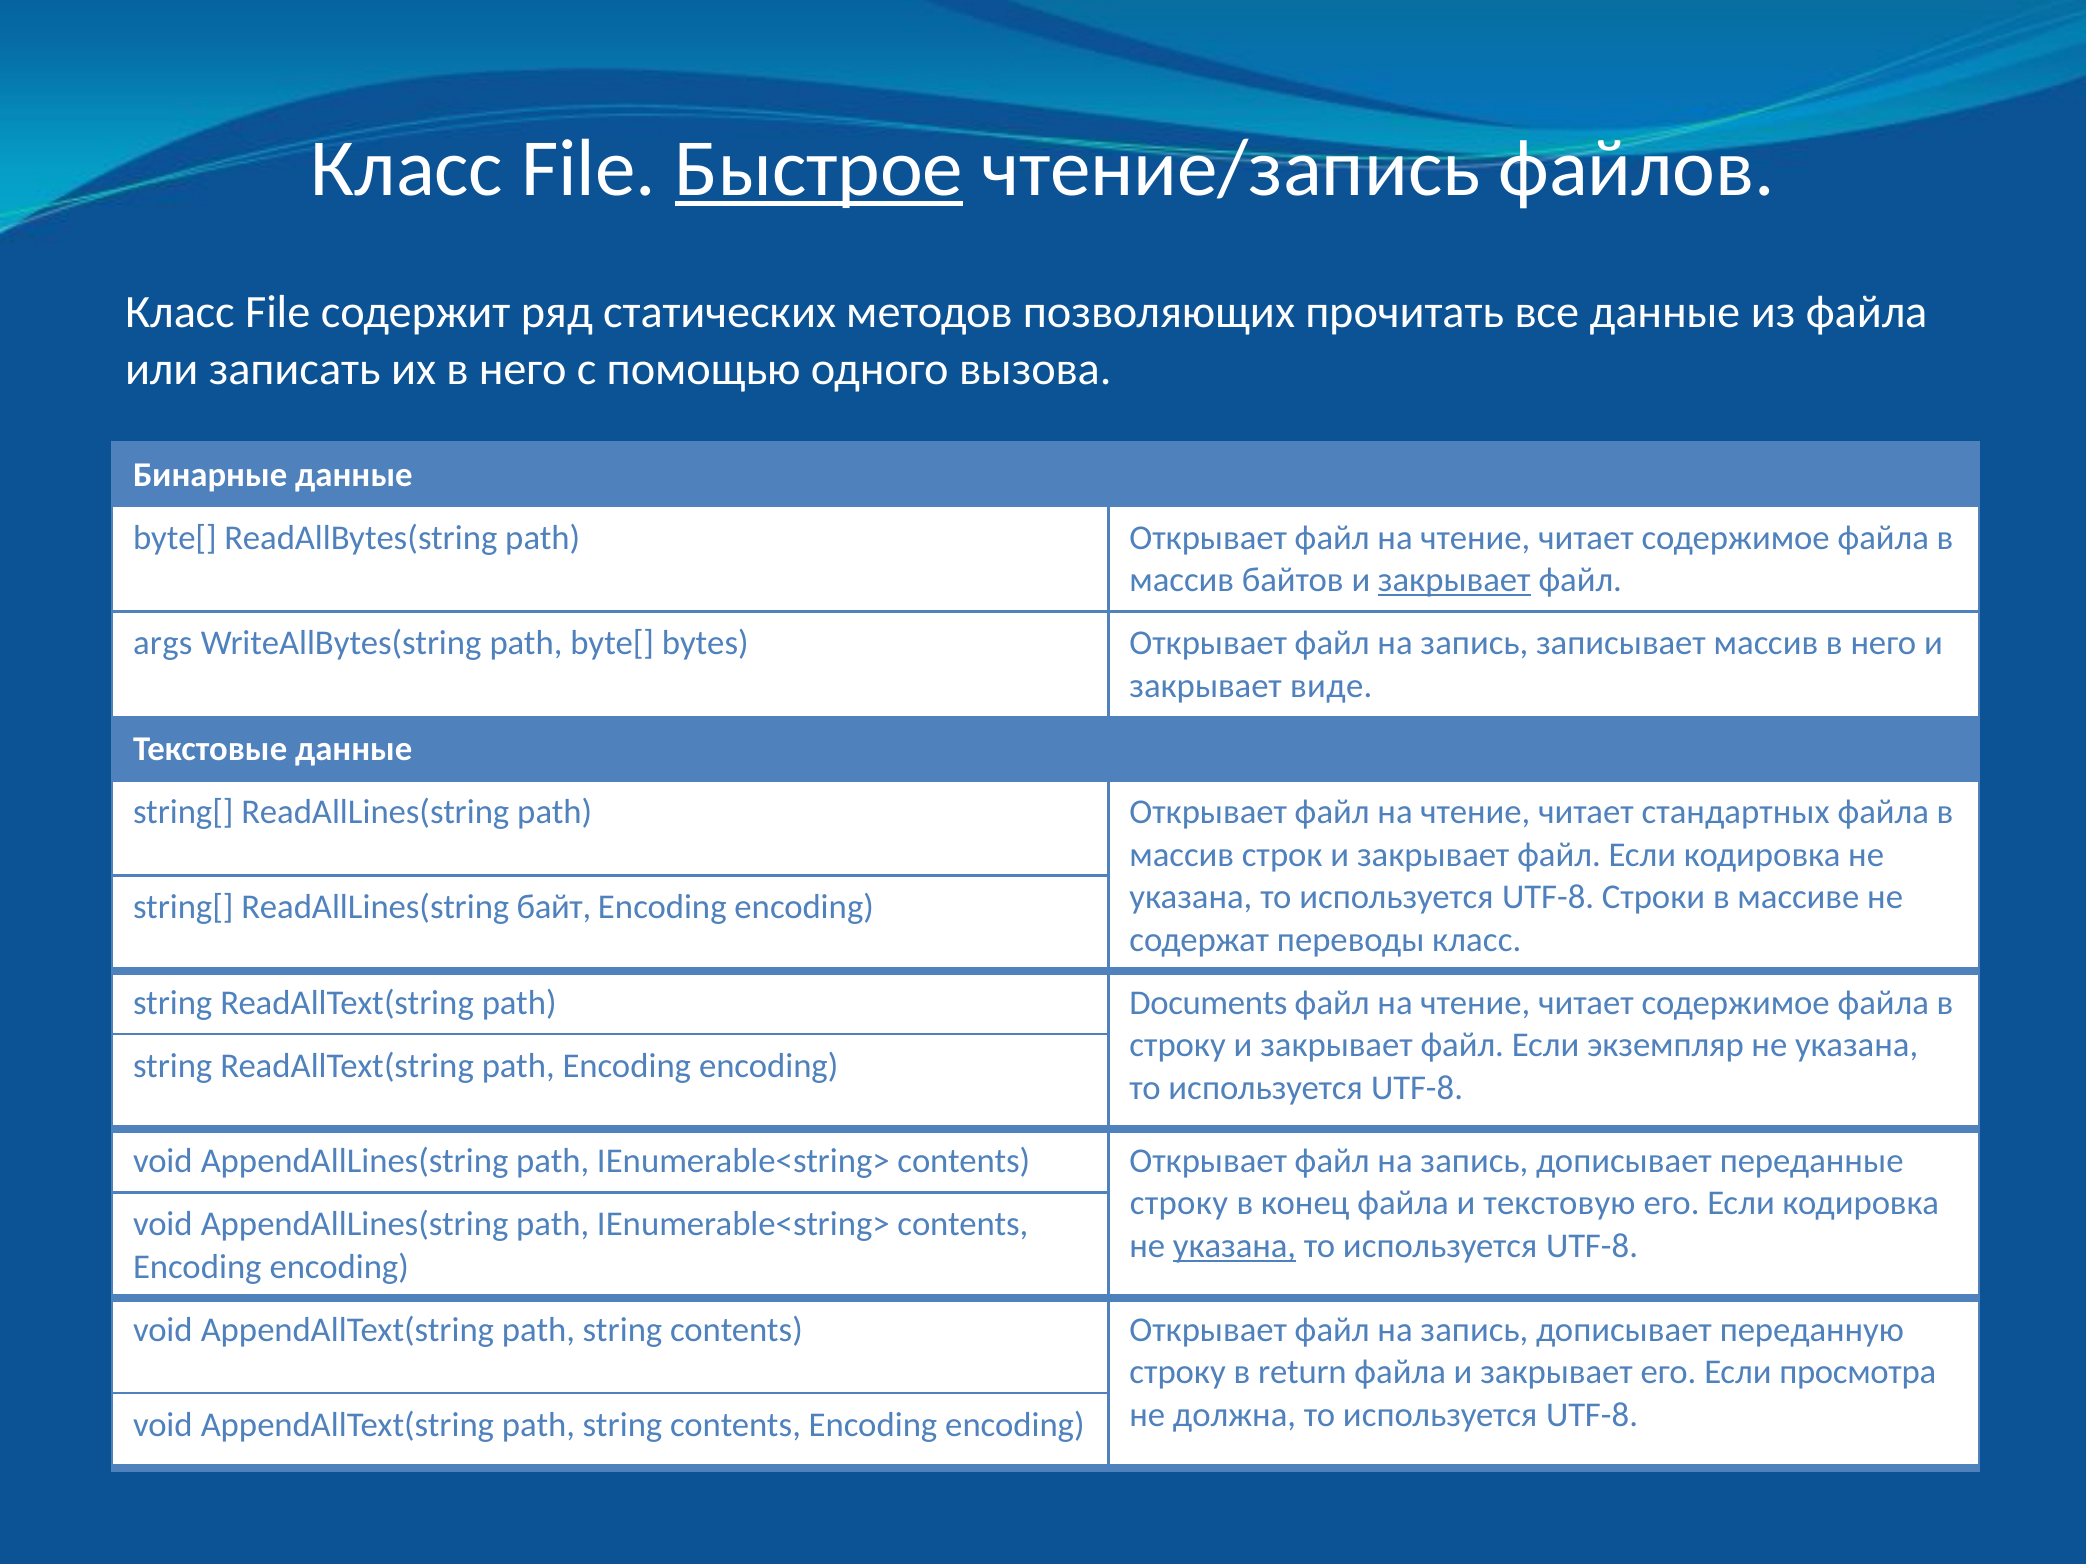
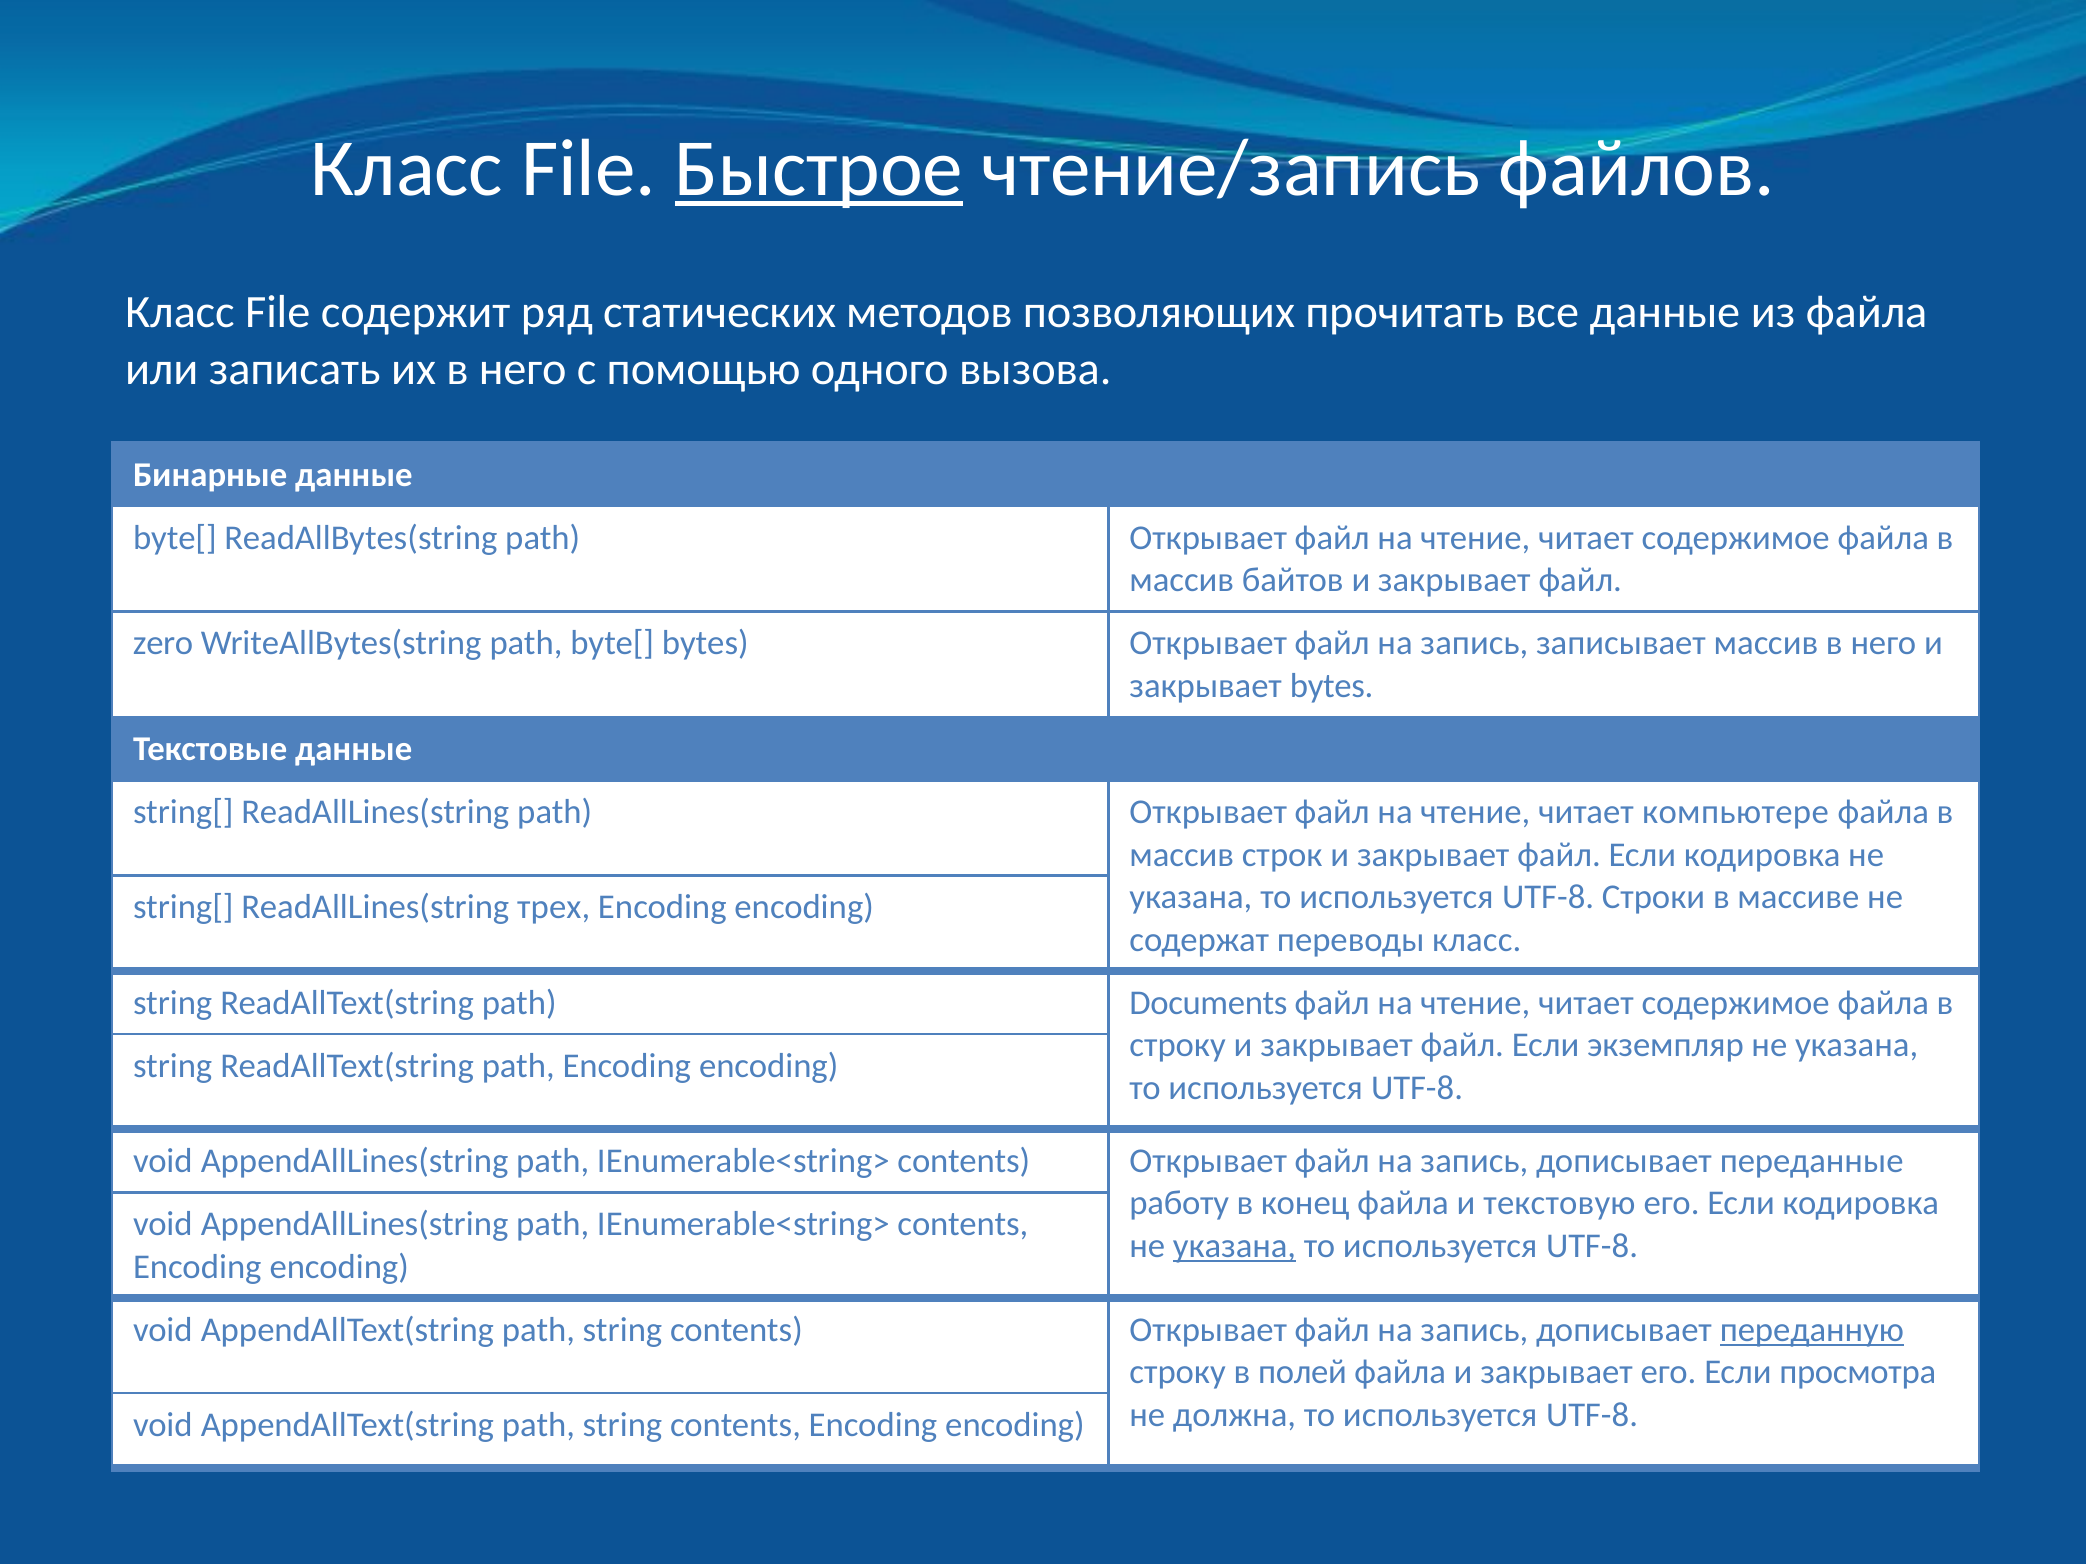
закрывает at (1454, 580) underline: present -> none
args: args -> zero
закрывает виде: виде -> bytes
стандартных: стандартных -> компьютере
байт: байт -> трех
строку at (1179, 1204): строку -> работу
переданную underline: none -> present
return: return -> полей
